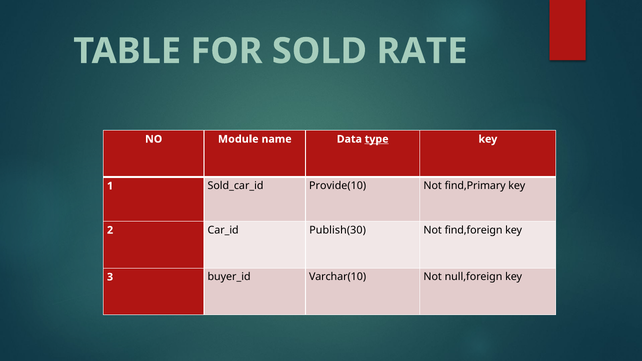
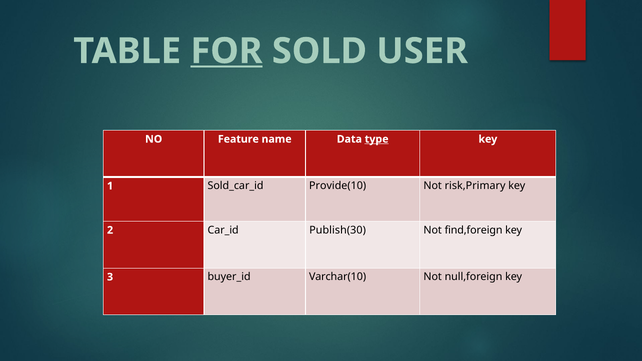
FOR underline: none -> present
RATE: RATE -> USER
Module: Module -> Feature
find,Primary: find,Primary -> risk,Primary
